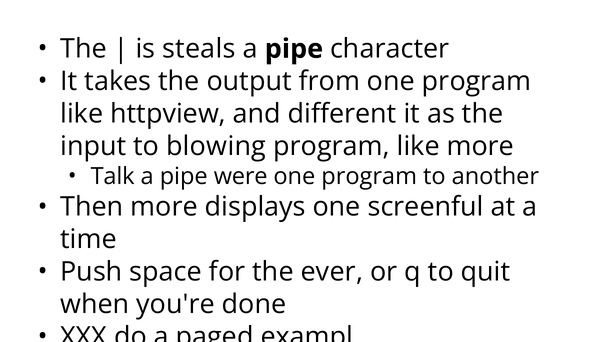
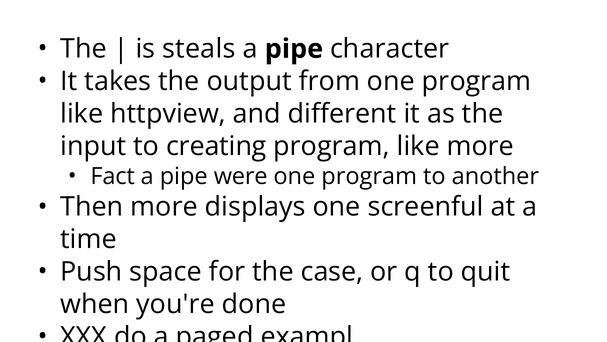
blowing: blowing -> creating
Talk: Talk -> Fact
ever: ever -> case
